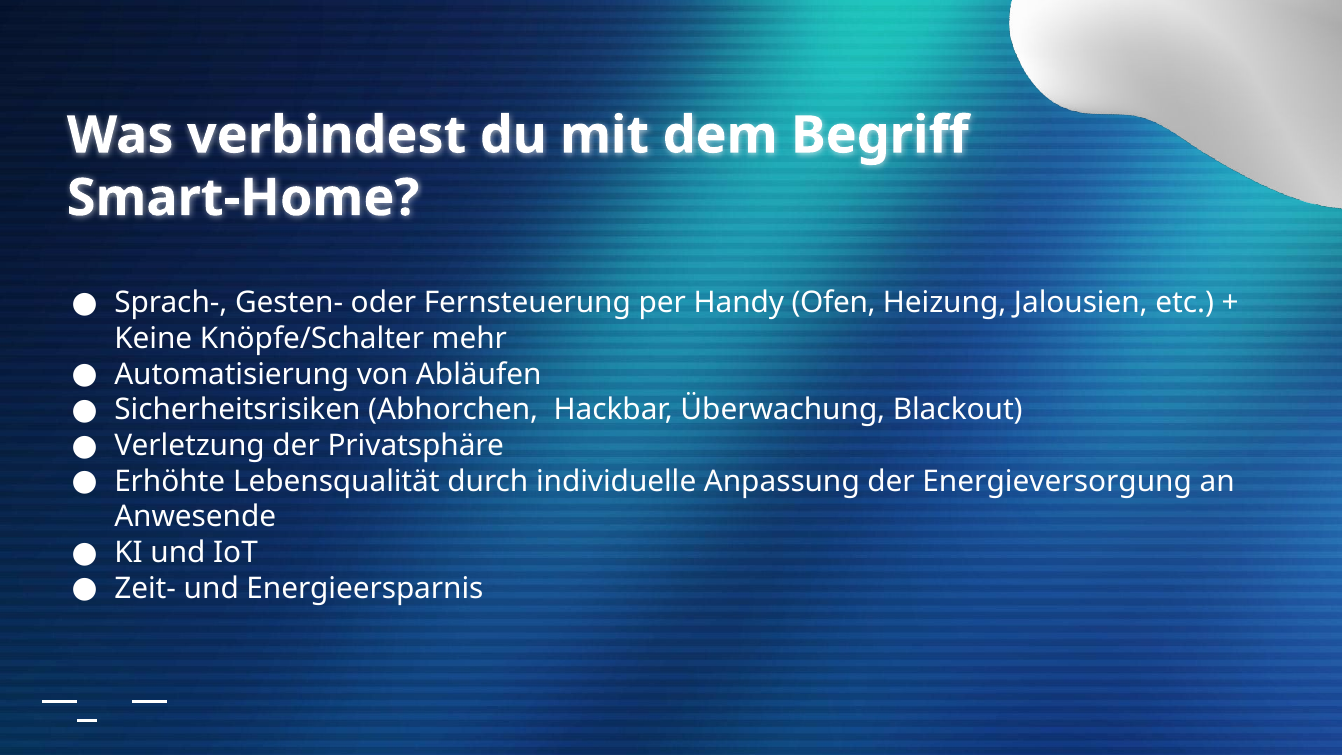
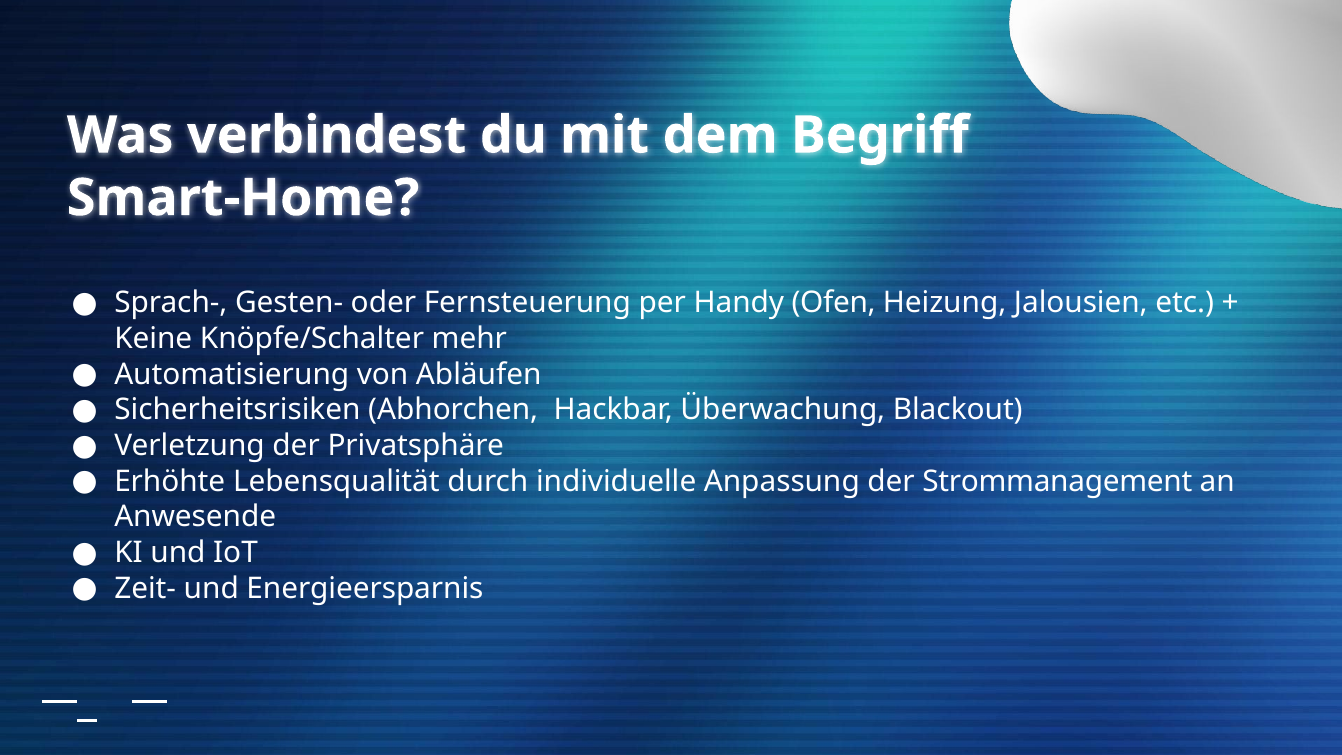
Energieversorgung: Energieversorgung -> Strommanagement
